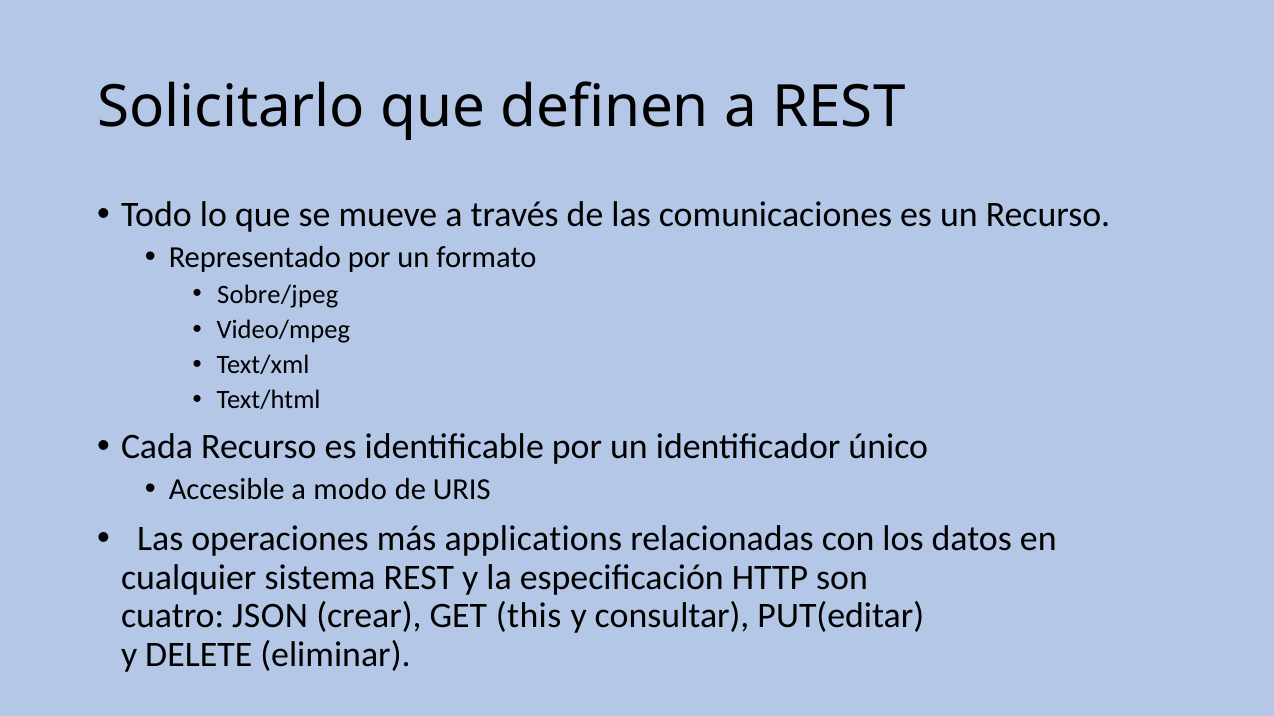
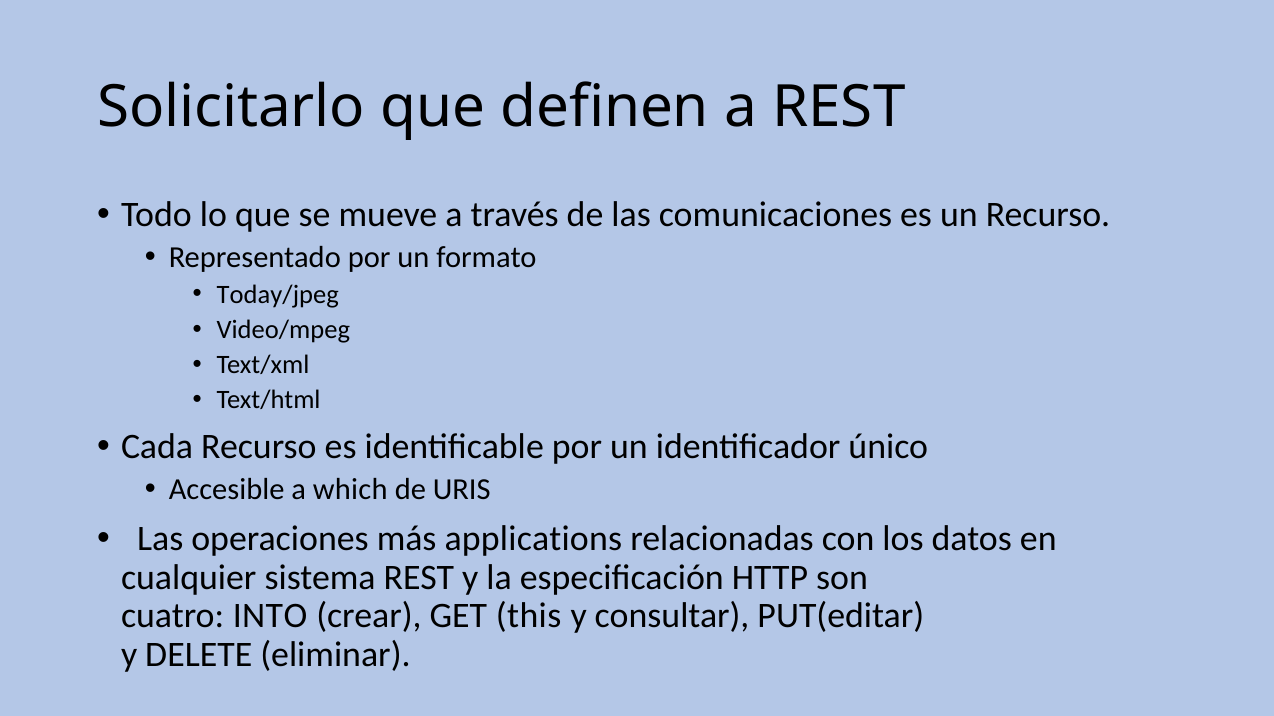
Sobre/jpeg: Sobre/jpeg -> Today/jpeg
modo: modo -> which
JSON: JSON -> INTO
